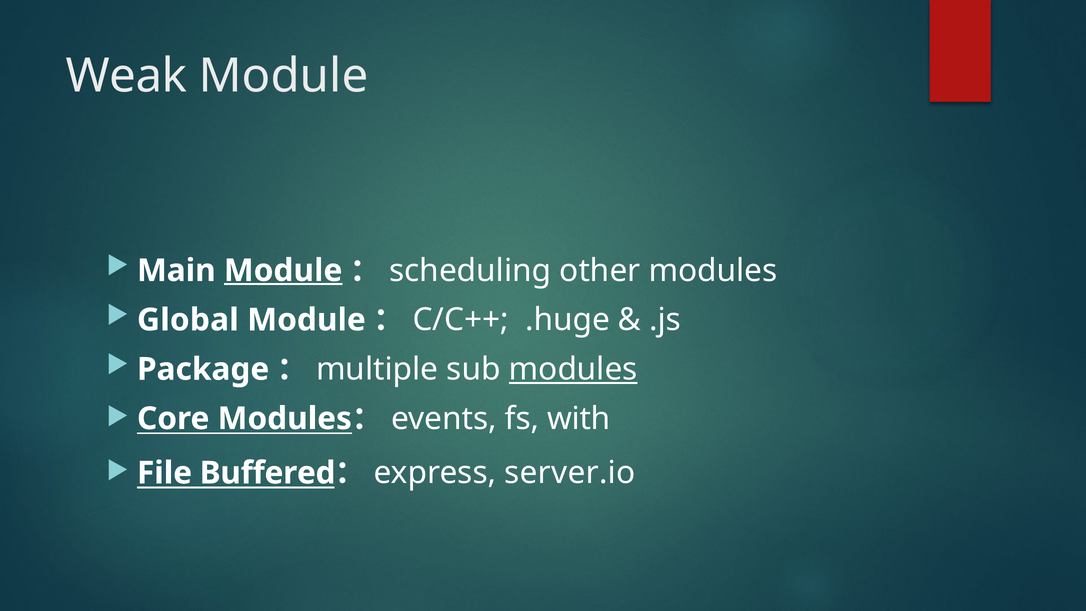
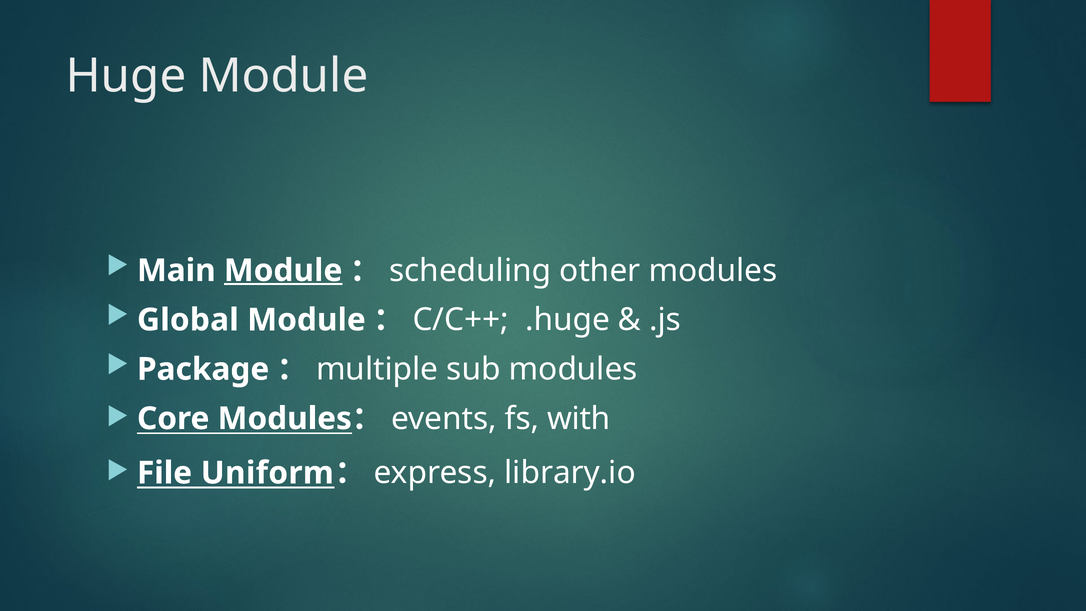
Weak: Weak -> Huge
modules at (573, 369) underline: present -> none
Buffered: Buffered -> Uniform
server.io: server.io -> library.io
